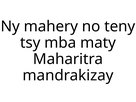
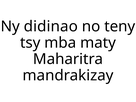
mahery: mahery -> didinao
